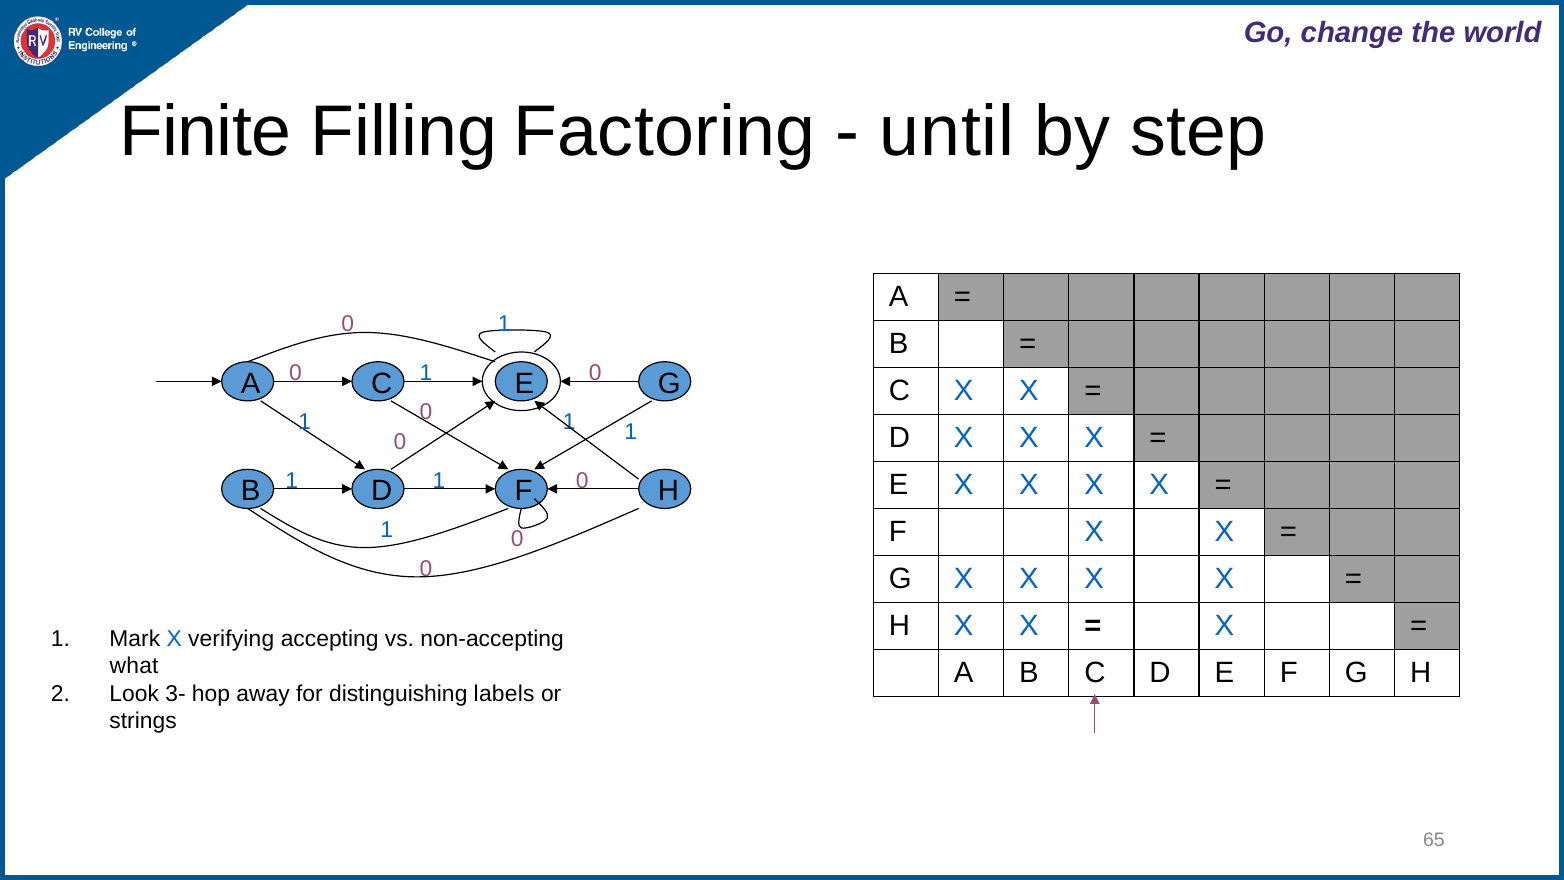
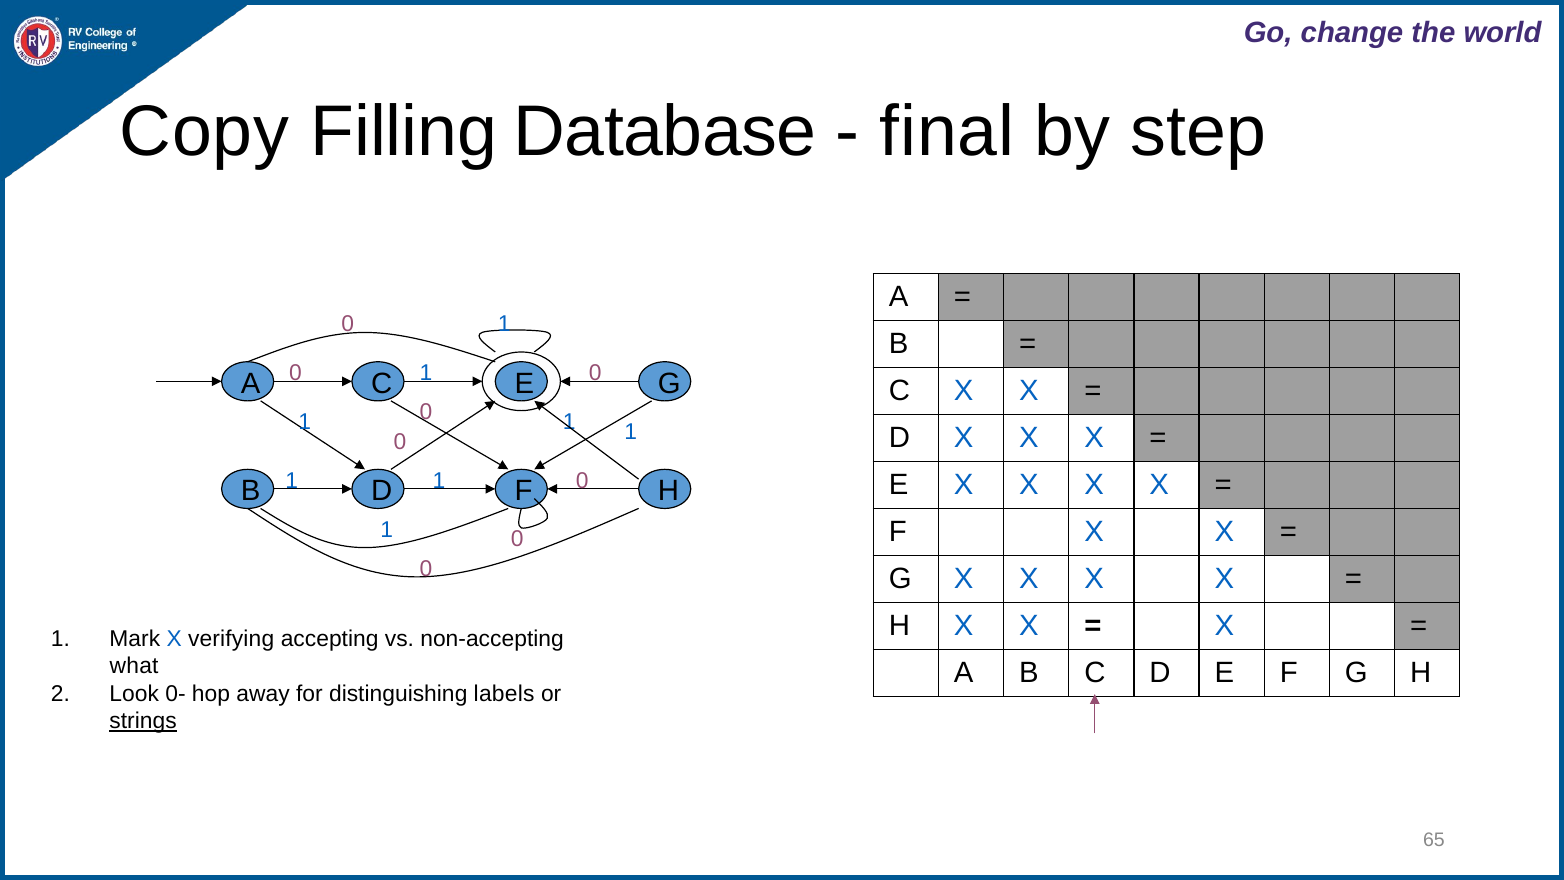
Finite: Finite -> Copy
Factoring: Factoring -> Database
until: until -> final
3-: 3- -> 0-
strings underline: none -> present
